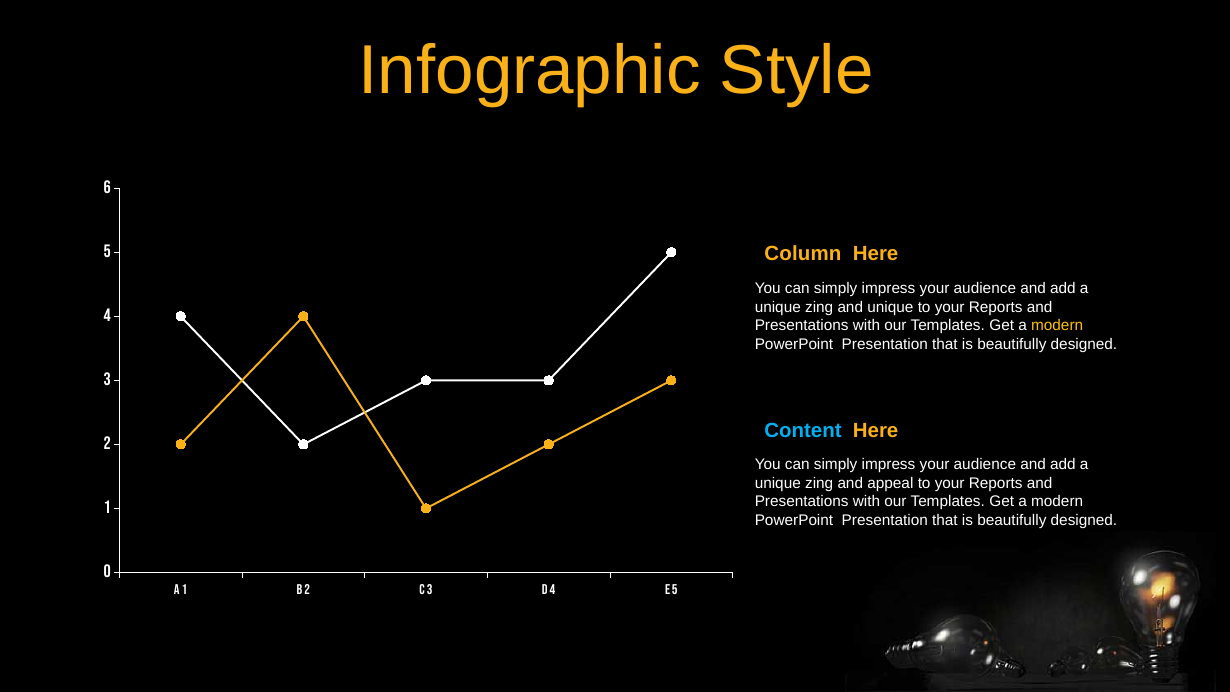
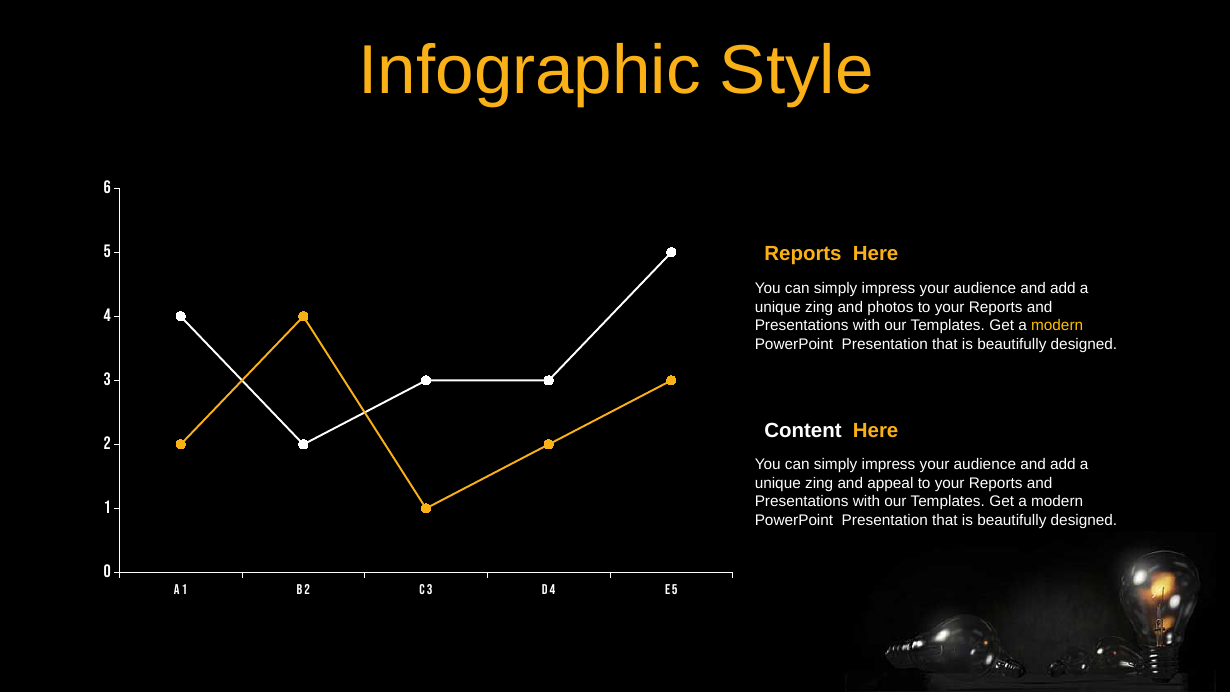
Column at (803, 254): Column -> Reports
and unique: unique -> photos
Content colour: light blue -> white
